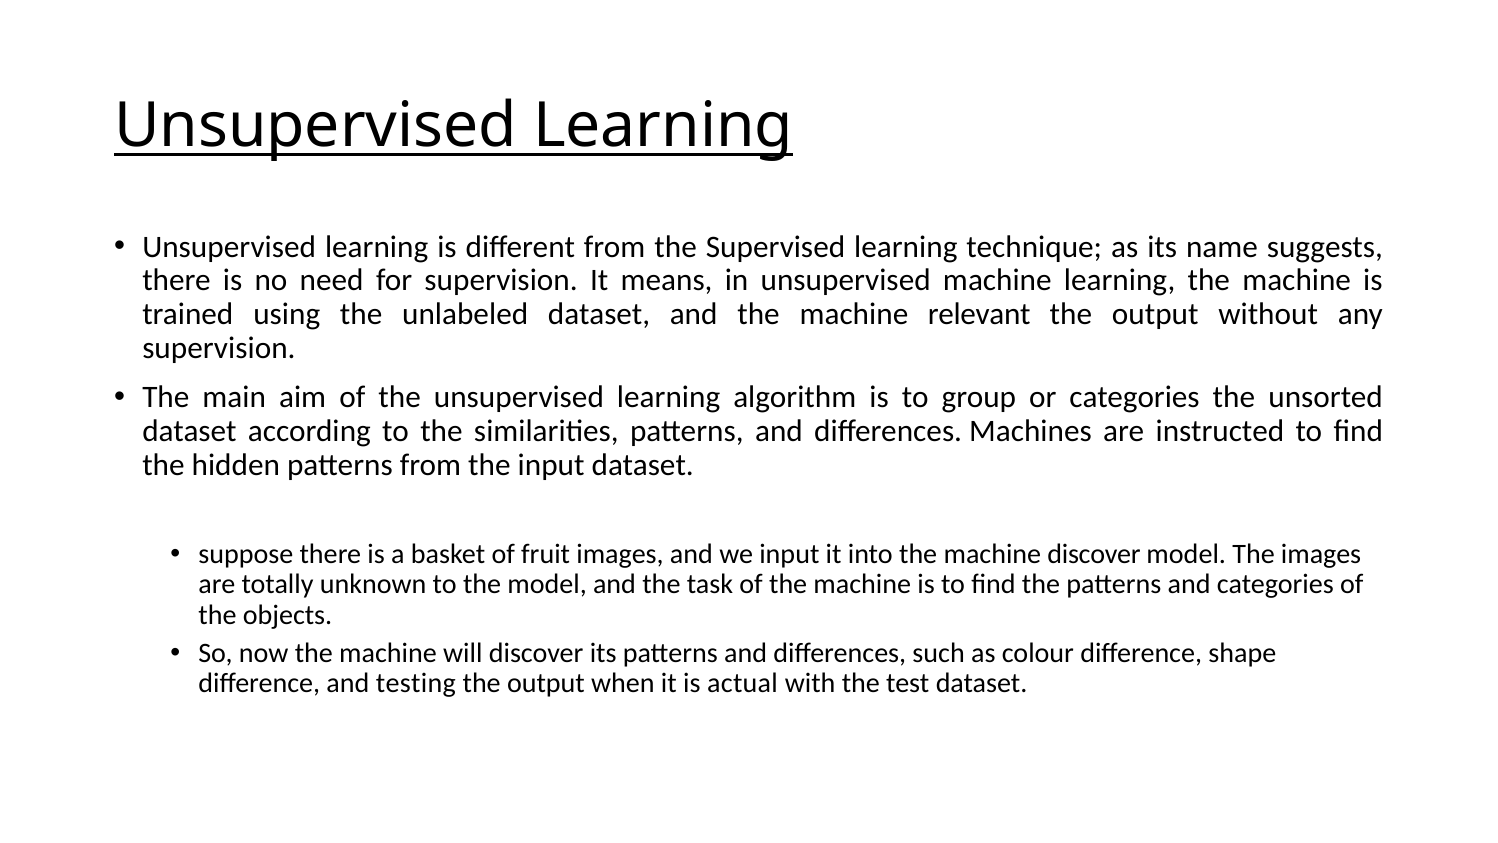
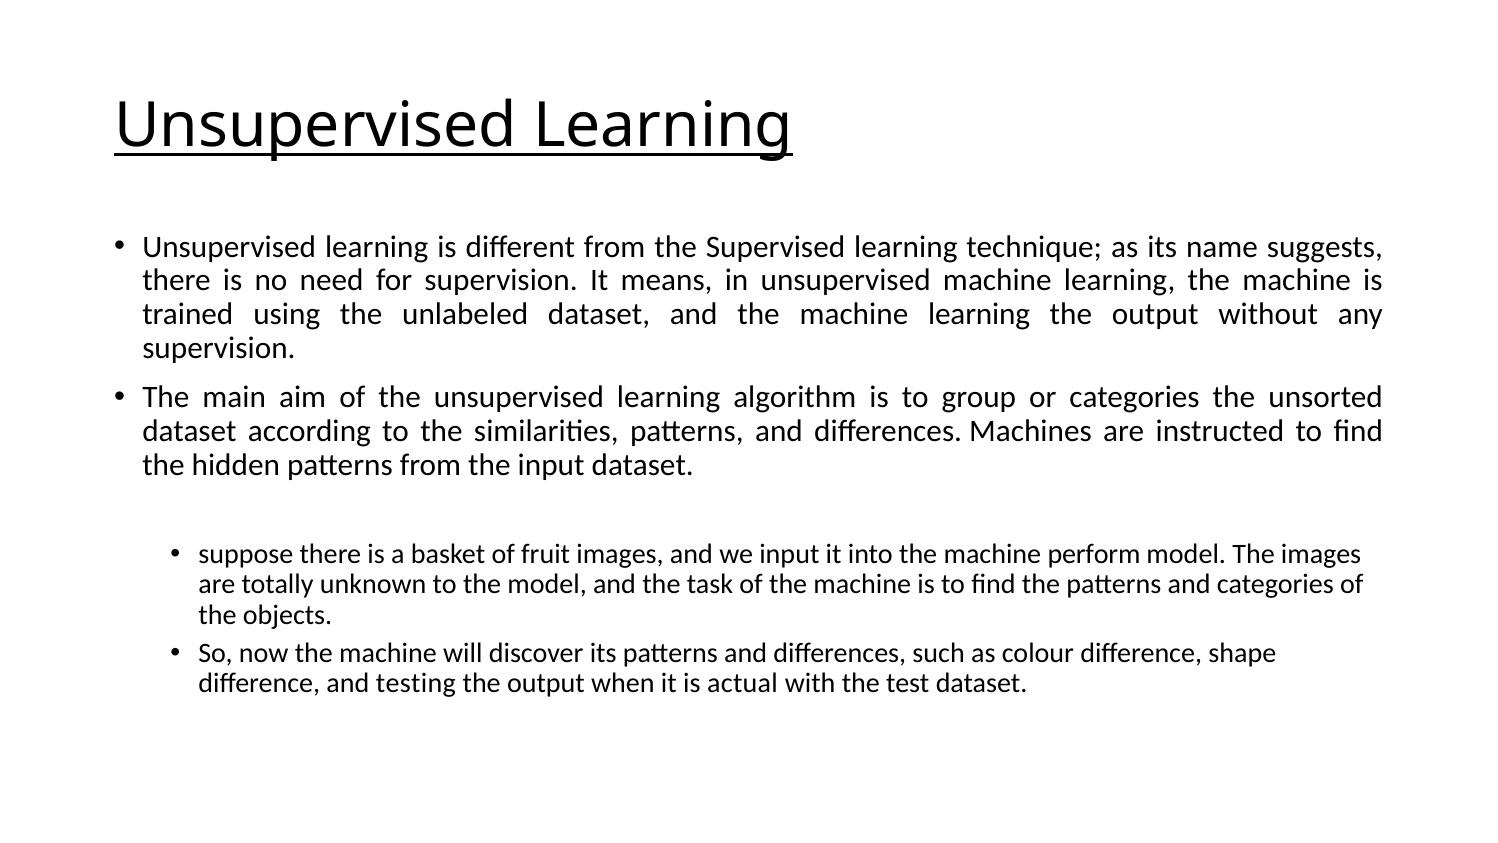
the machine relevant: relevant -> learning
machine discover: discover -> perform
